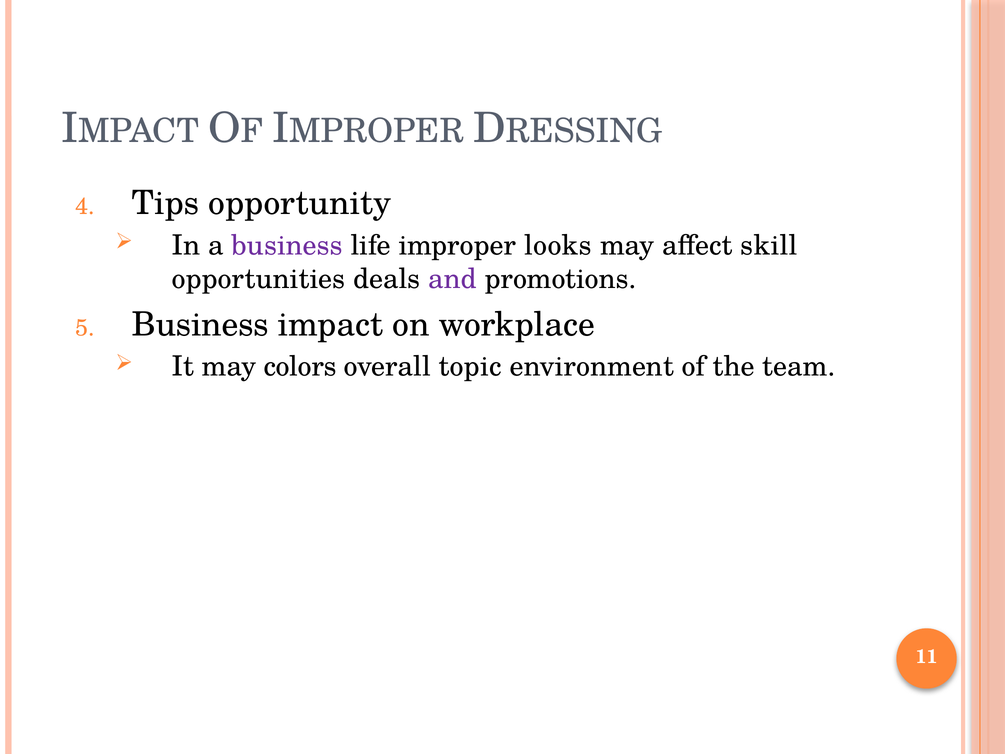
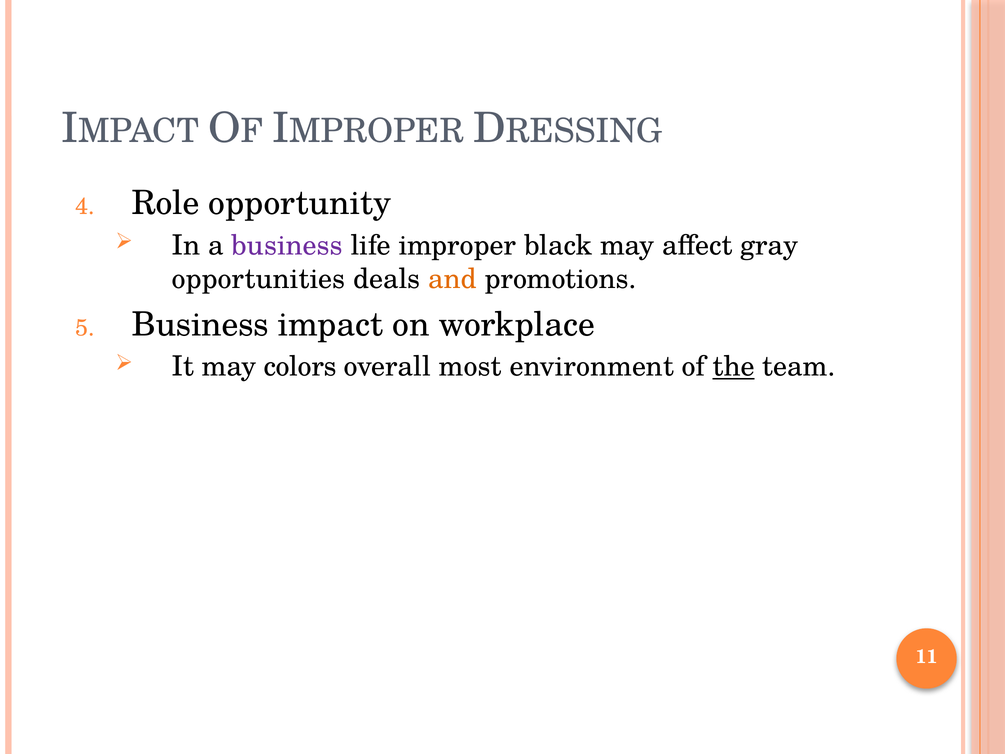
Tips: Tips -> Role
looks: looks -> black
skill: skill -> gray
and colour: purple -> orange
topic: topic -> most
the underline: none -> present
